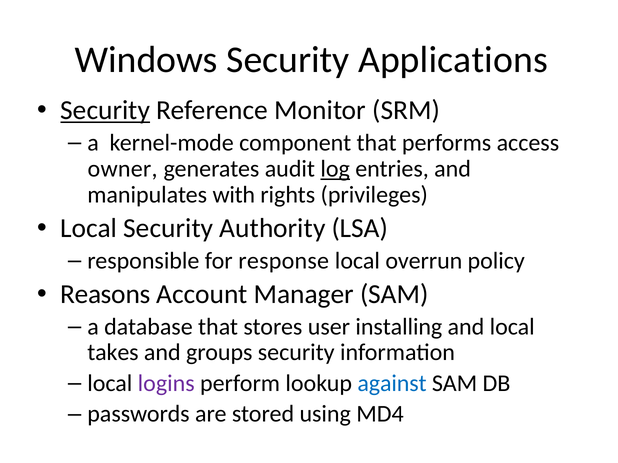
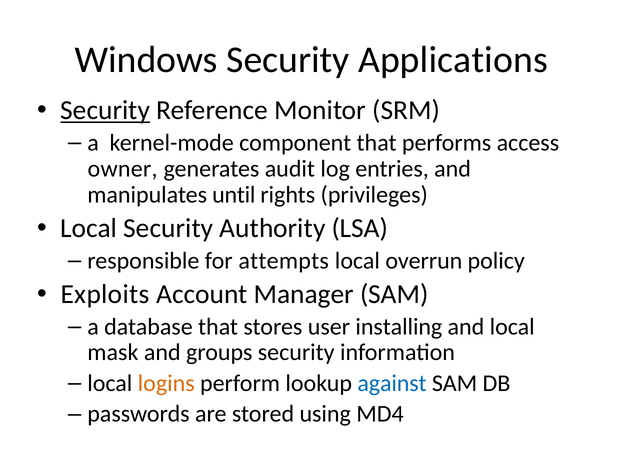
log underline: present -> none
with: with -> until
response: response -> attempts
Reasons: Reasons -> Exploits
takes: takes -> mask
logins colour: purple -> orange
